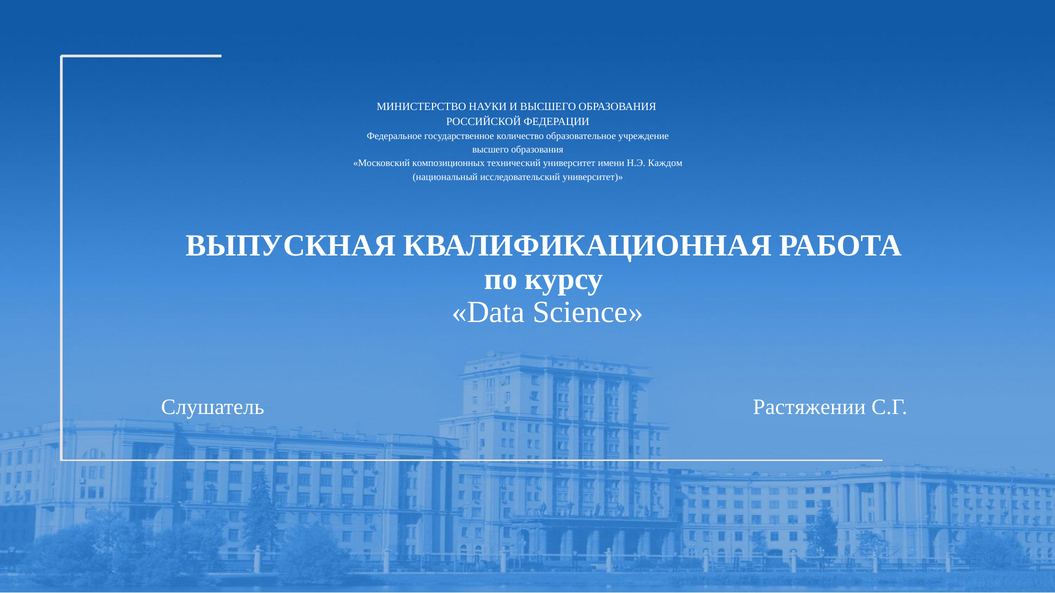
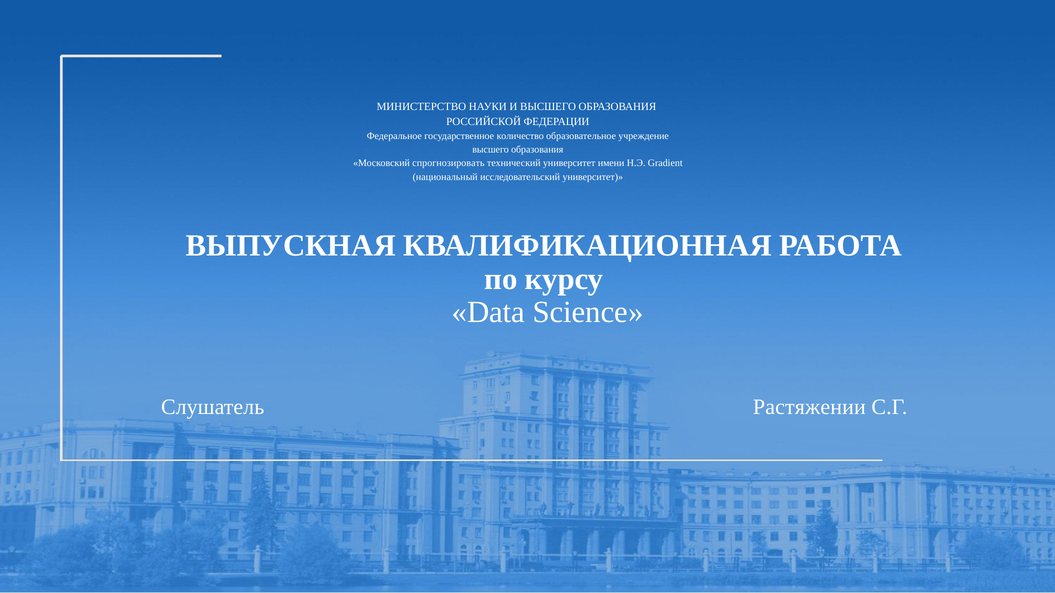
композиционных: композиционных -> спрогнозировать
Каждом: Каждом -> Gradient
